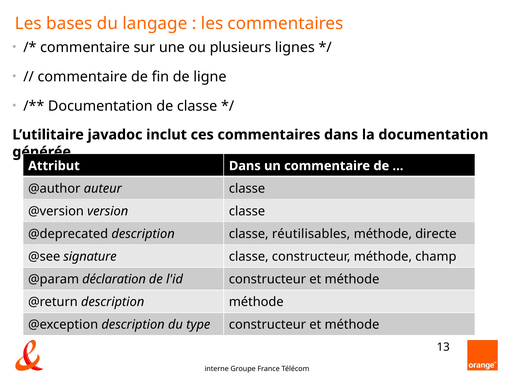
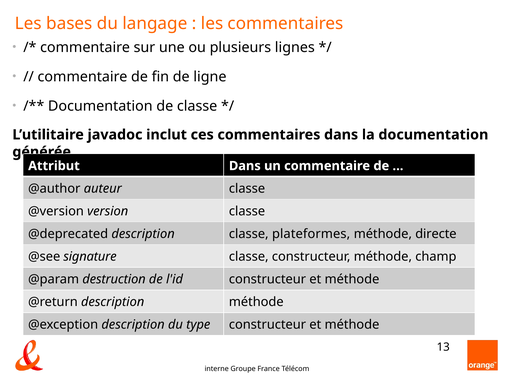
réutilisables: réutilisables -> plateformes
déclaration: déclaration -> destruction
